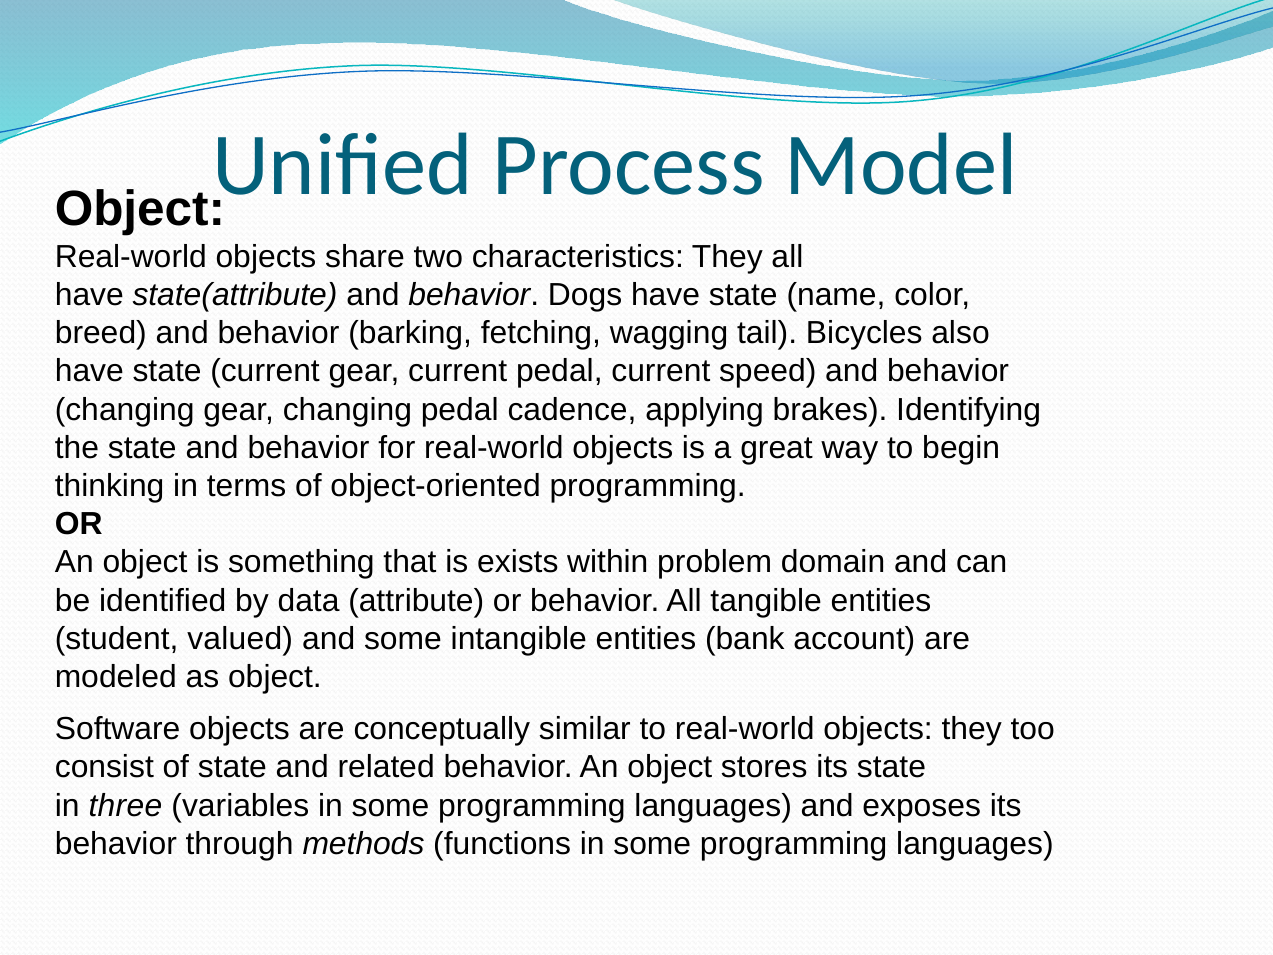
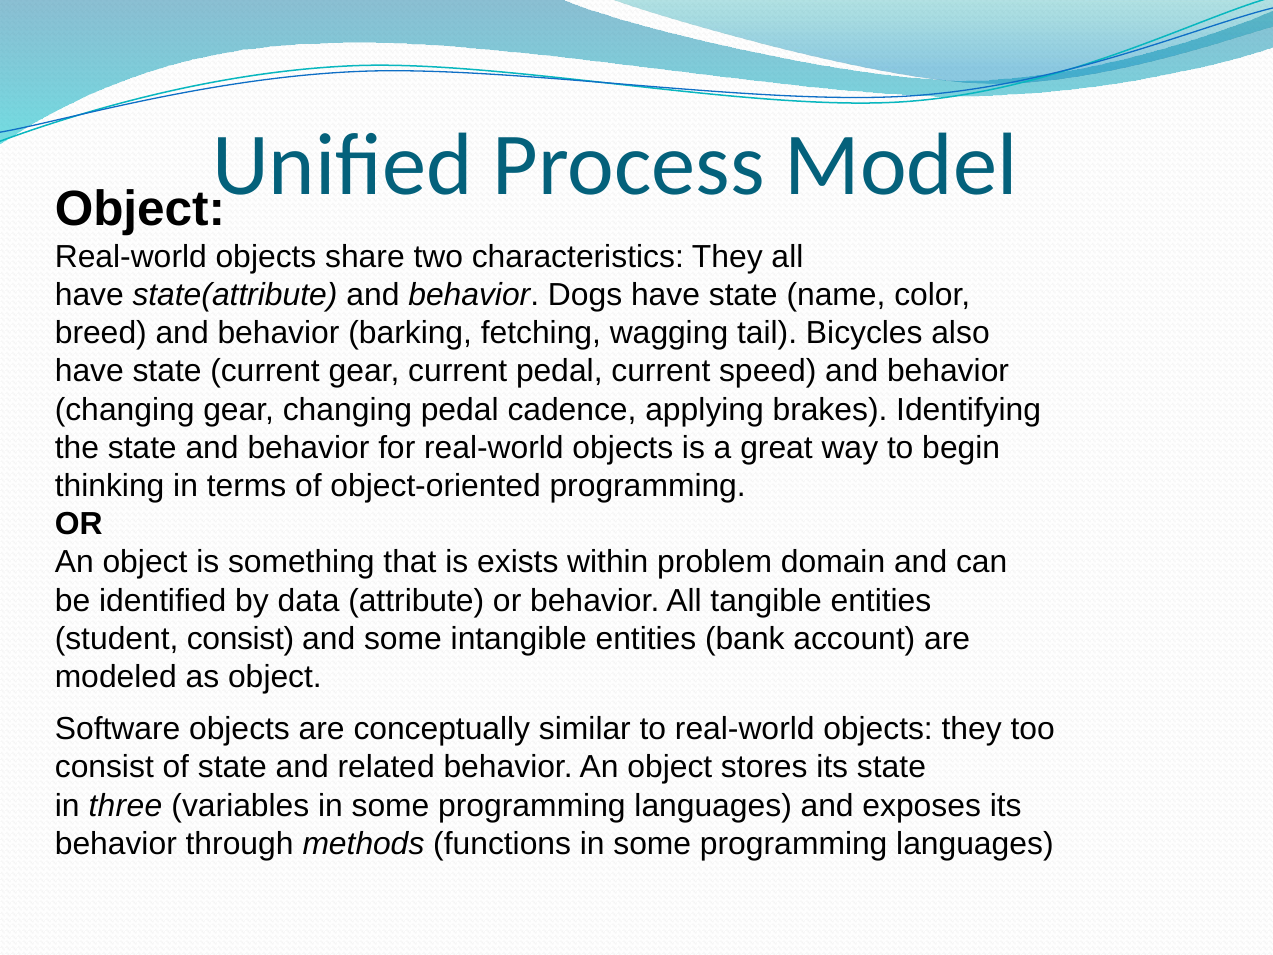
student valued: valued -> consist
